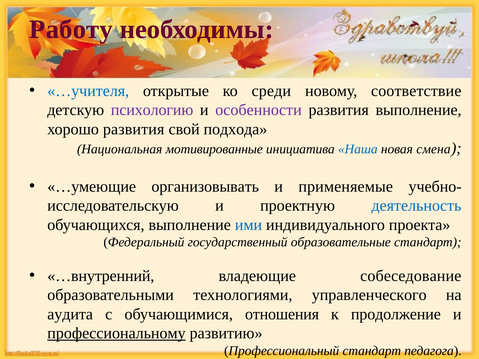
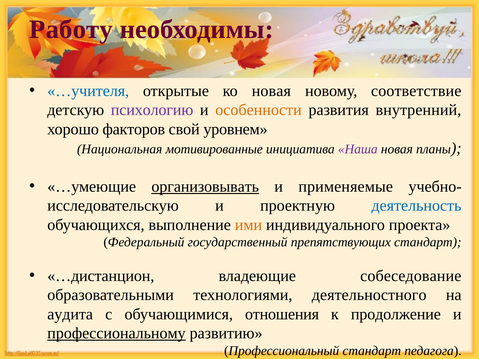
ко среди: среди -> новая
особенности colour: purple -> orange
развития выполнение: выполнение -> внутренний
хорошо развития: развития -> факторов
подхода: подхода -> уровнем
Наша colour: blue -> purple
смена: смена -> планы
организовывать underline: none -> present
ими colour: blue -> orange
образовательные: образовательные -> препятствующих
…внутренний: …внутренний -> …дистанцион
управленческого: управленческого -> дeятельностного
